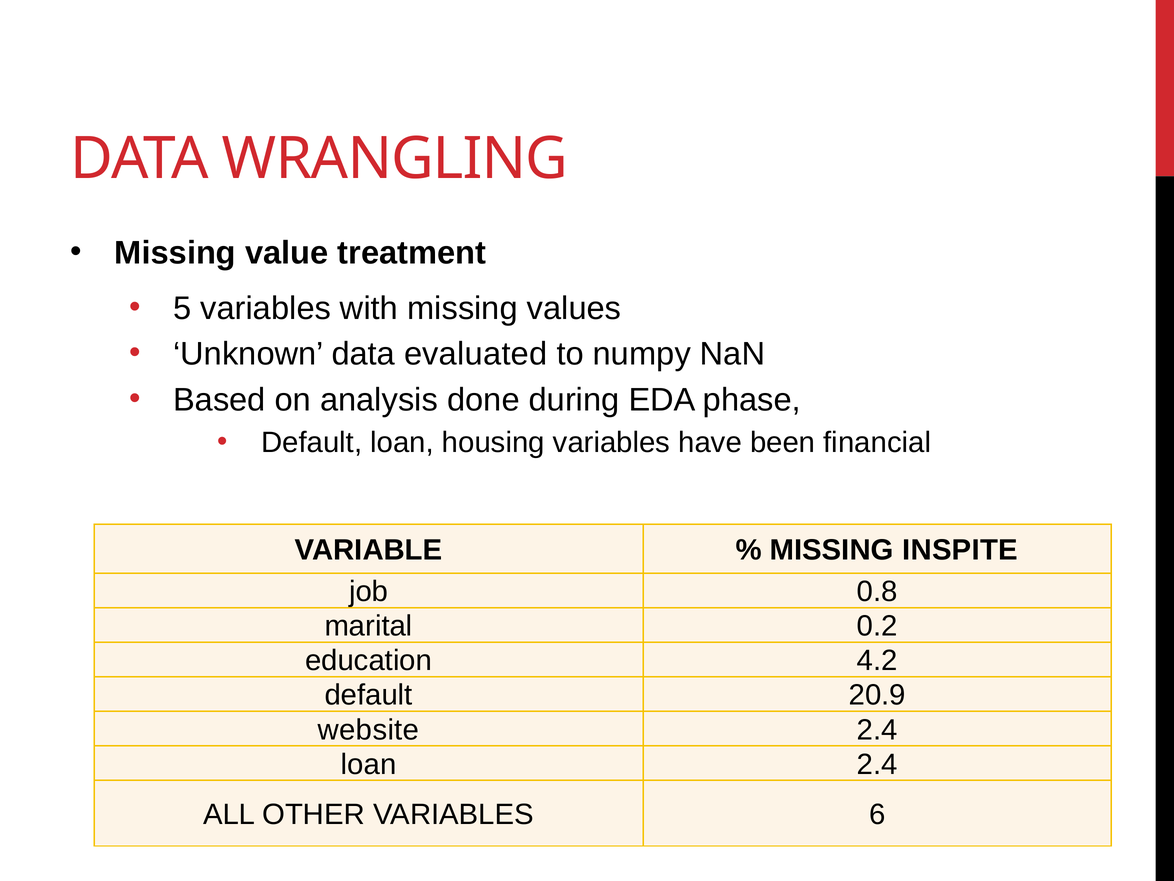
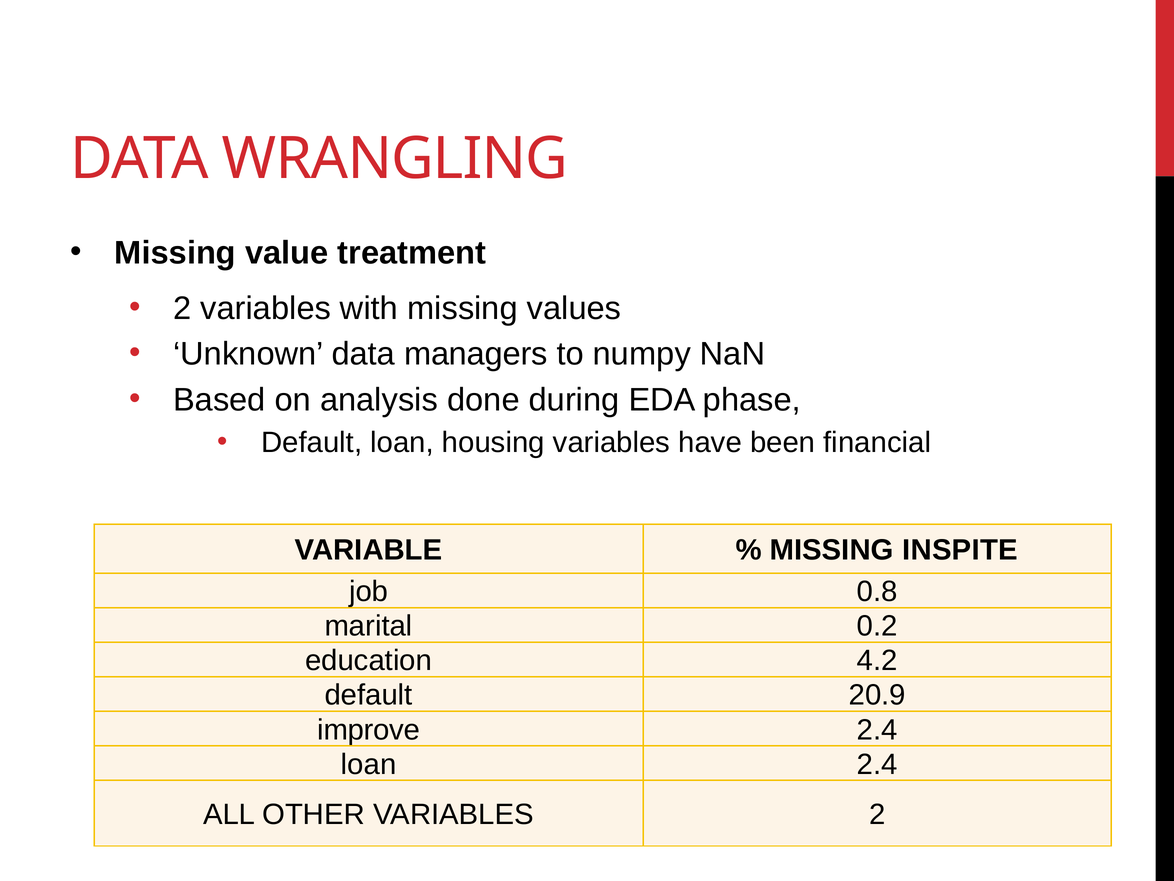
5 at (182, 308): 5 -> 2
evaluated: evaluated -> managers
website: website -> improve
VARIABLES 6: 6 -> 2
